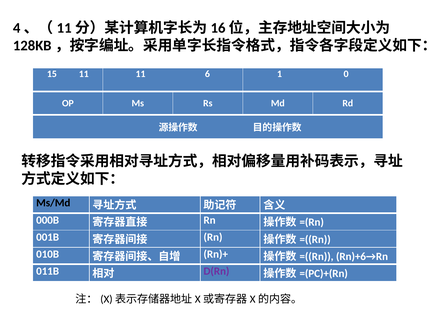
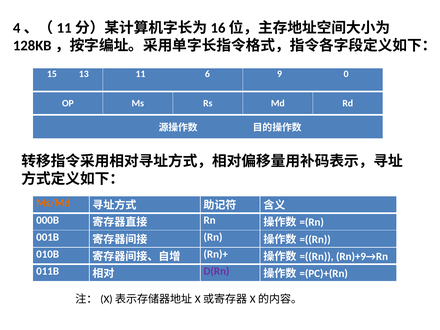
15 11: 11 -> 13
1: 1 -> 9
Ms/Md colour: black -> orange
Rn)+6→Rn: Rn)+6→Rn -> Rn)+9→Rn
